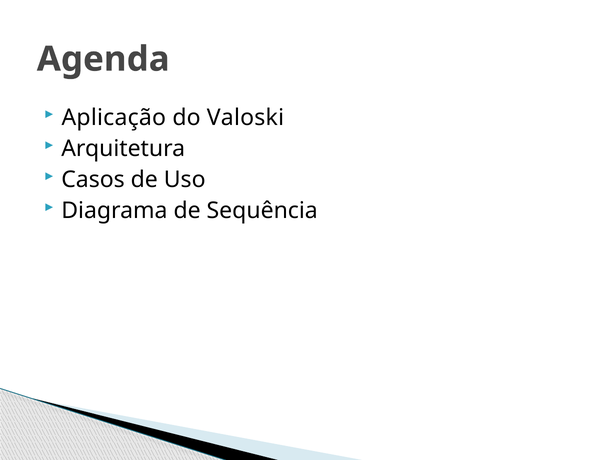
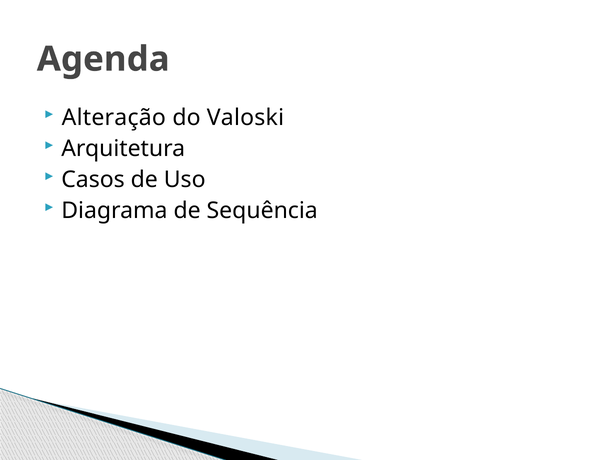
Aplicação: Aplicação -> Alteração
